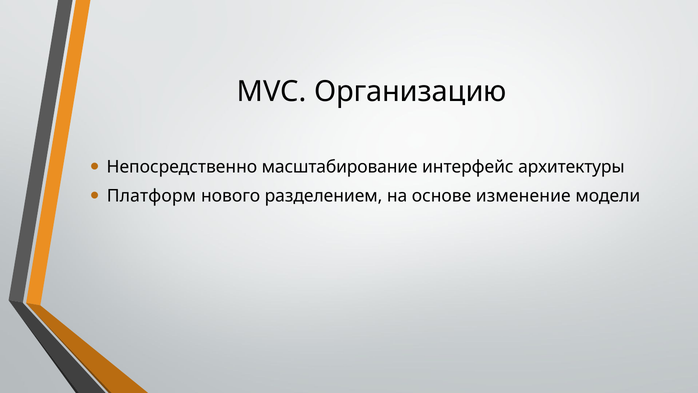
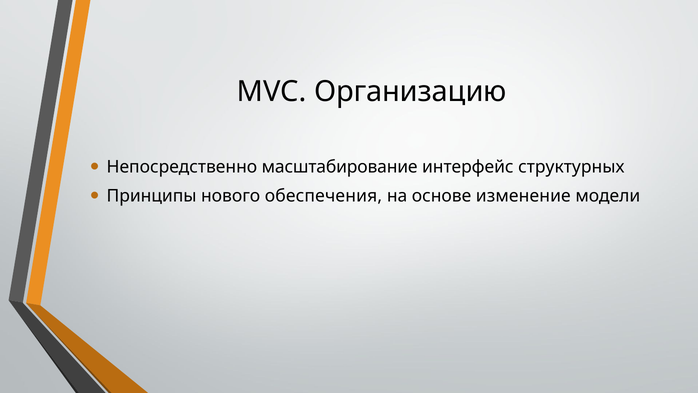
архитектуры: архитектуры -> структурных
Платформ: Платформ -> Принципы
разделением: разделением -> обеспечения
